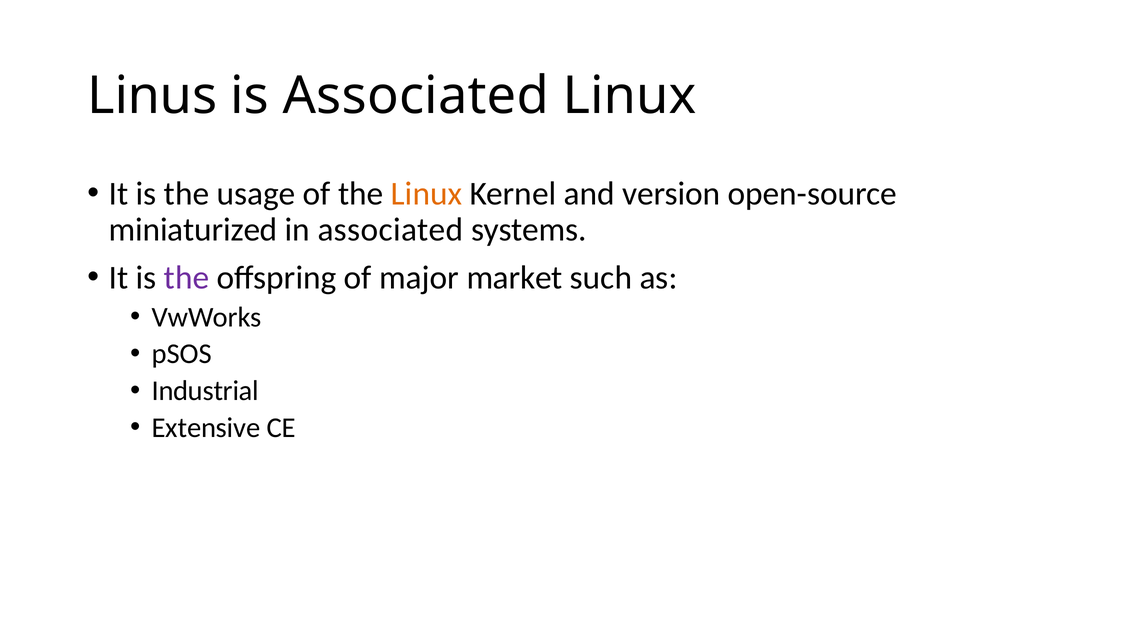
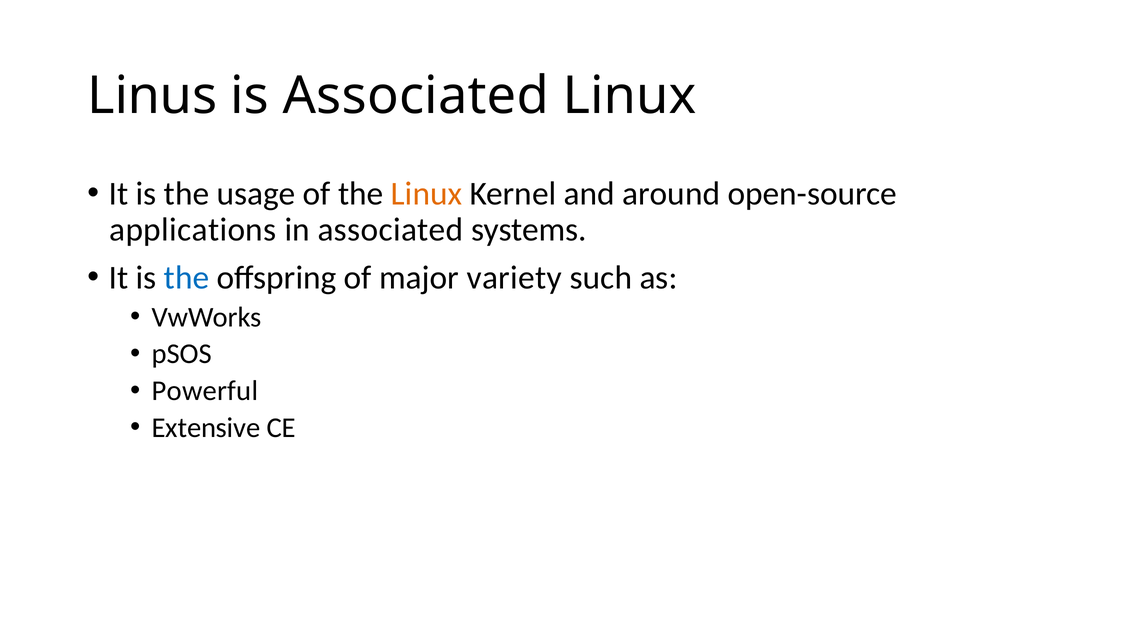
version: version -> around
miniaturized: miniaturized -> applications
the at (187, 278) colour: purple -> blue
market: market -> variety
Industrial: Industrial -> Powerful
